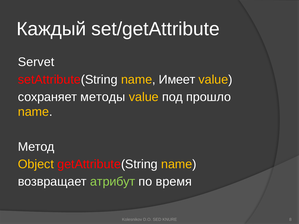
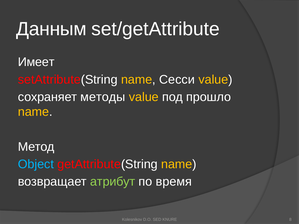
Каждый: Каждый -> Данным
Servet: Servet -> Имеет
Имеет: Имеет -> Сесси
Object colour: yellow -> light blue
